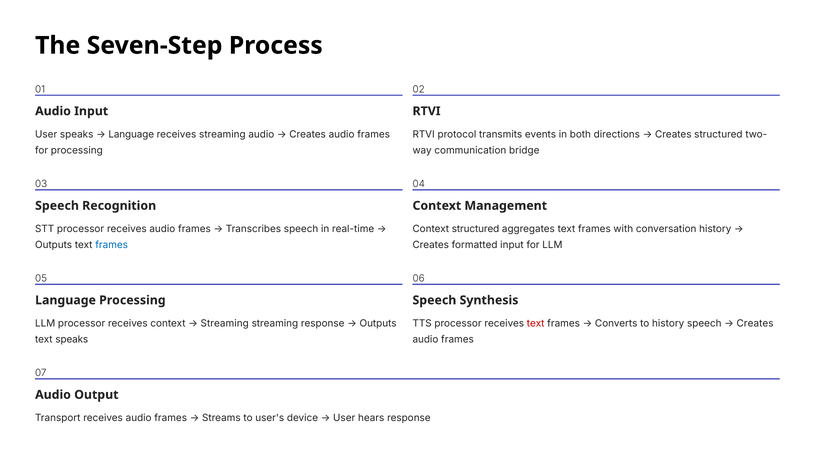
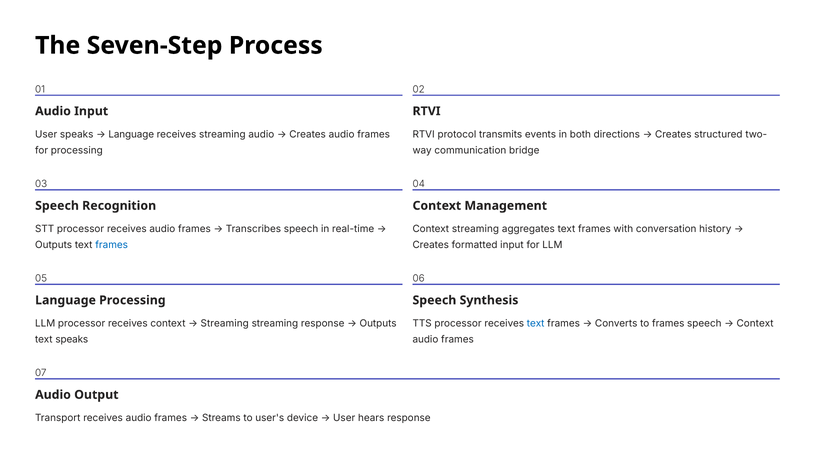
Context structured: structured -> streaming
text at (536, 324) colour: red -> blue
to history: history -> frames
Creates at (755, 324): Creates -> Context
